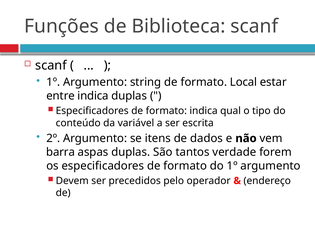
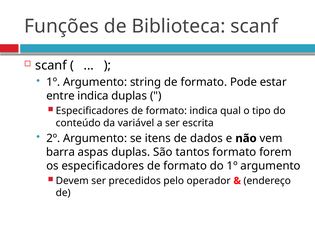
Local: Local -> Pode
tantos verdade: verdade -> formato
